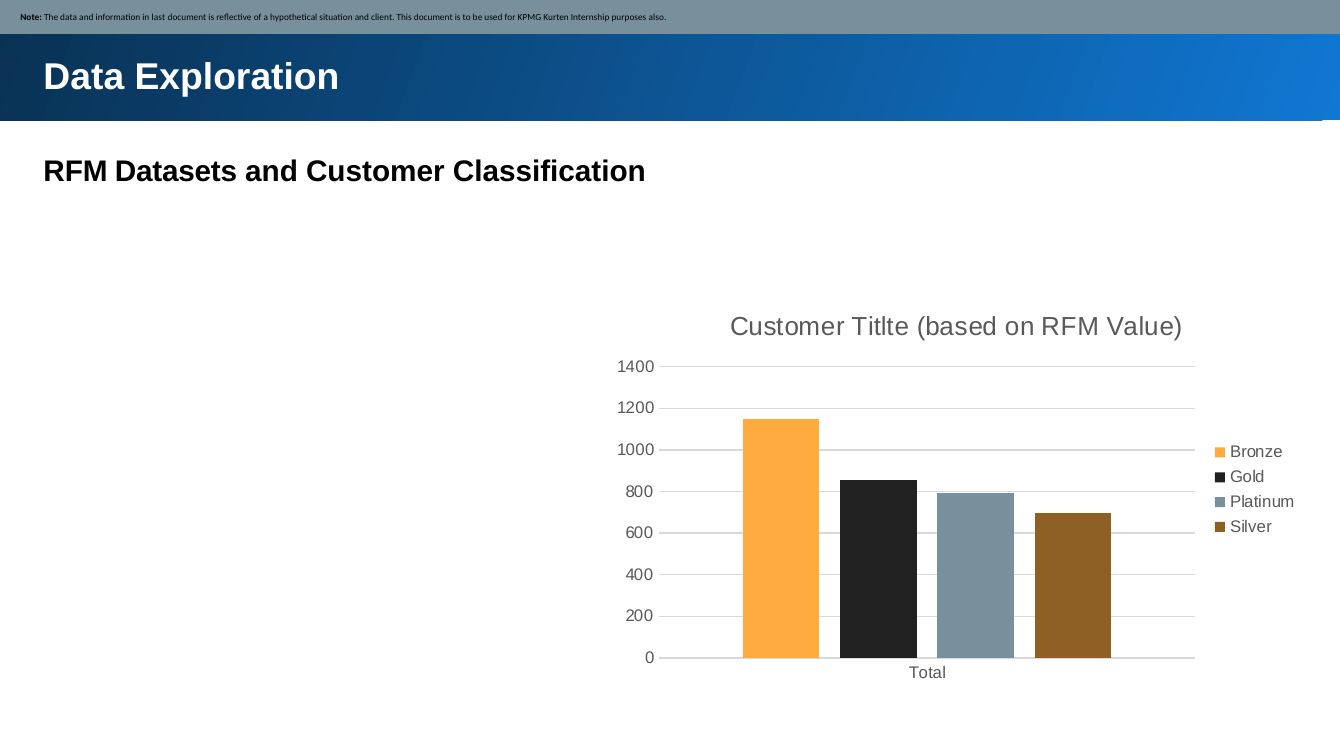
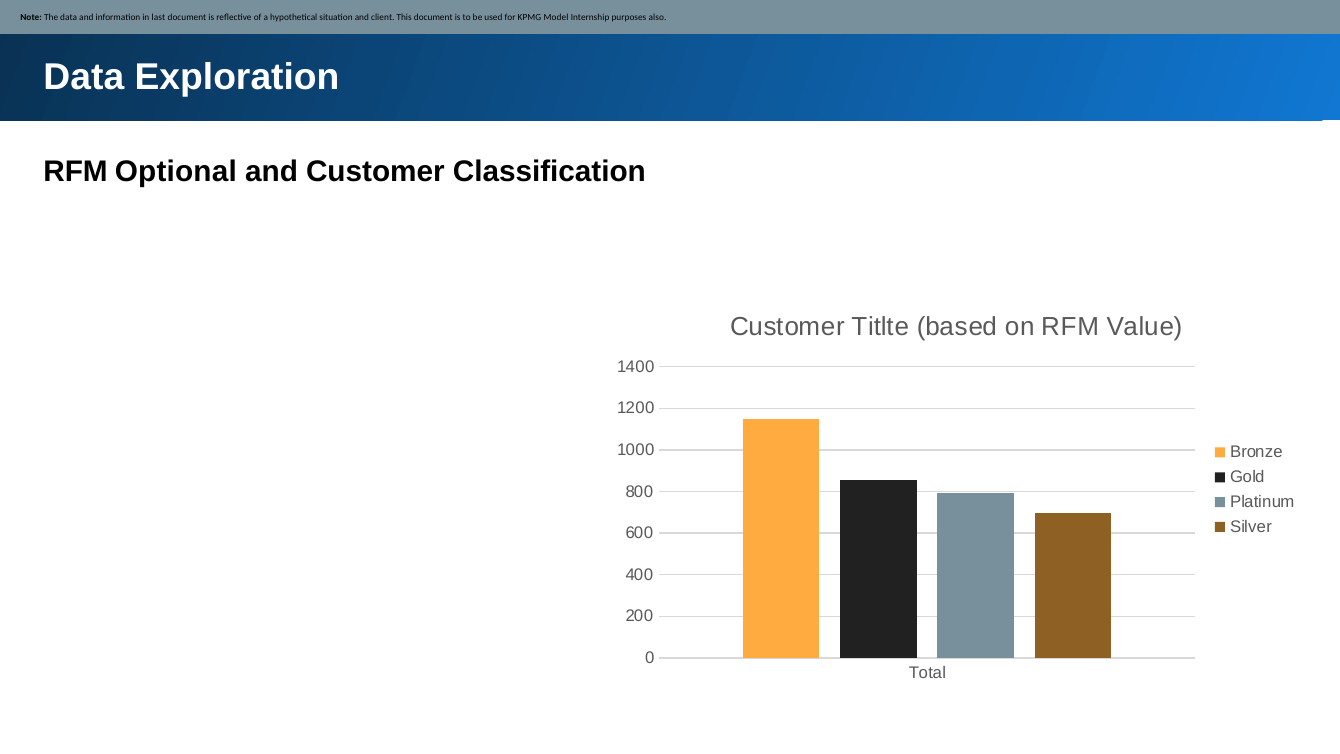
Kurten: Kurten -> Model
Datasets: Datasets -> Optional
